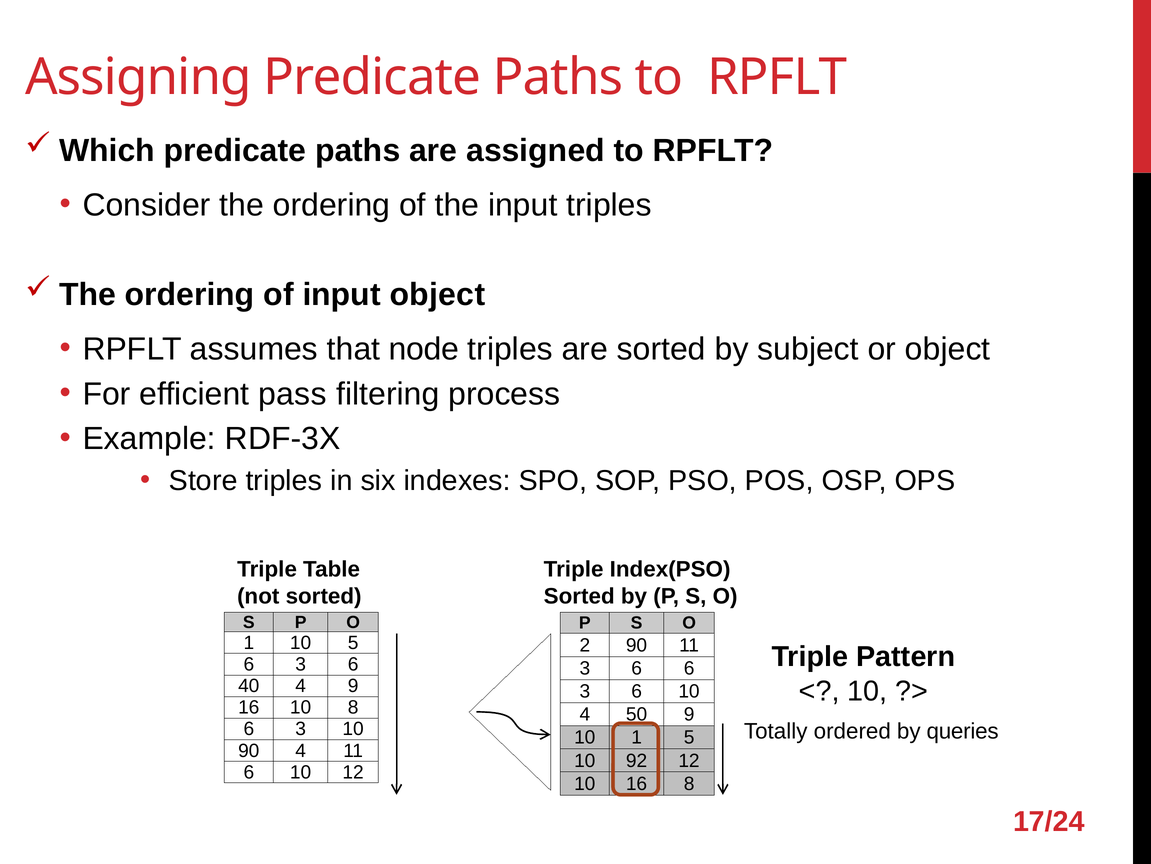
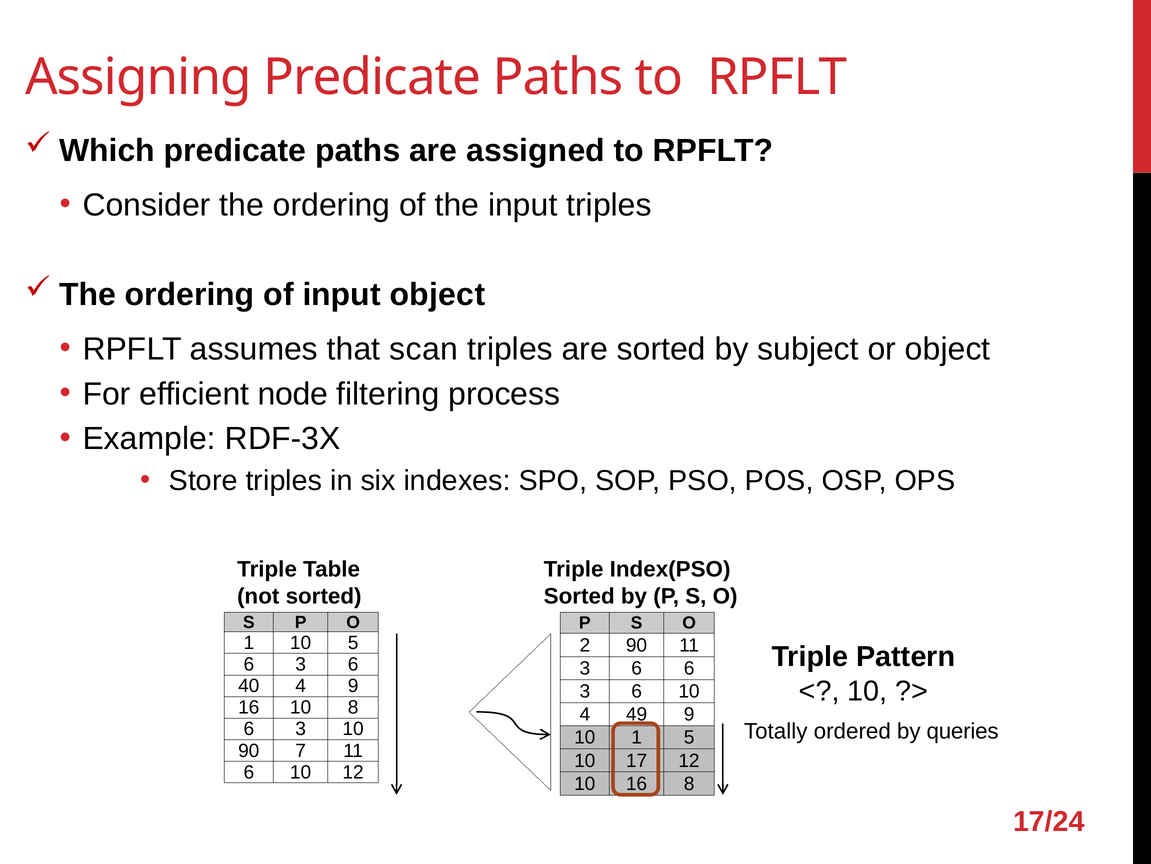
node: node -> scan
pass: pass -> node
50: 50 -> 49
90 4: 4 -> 7
92: 92 -> 17
